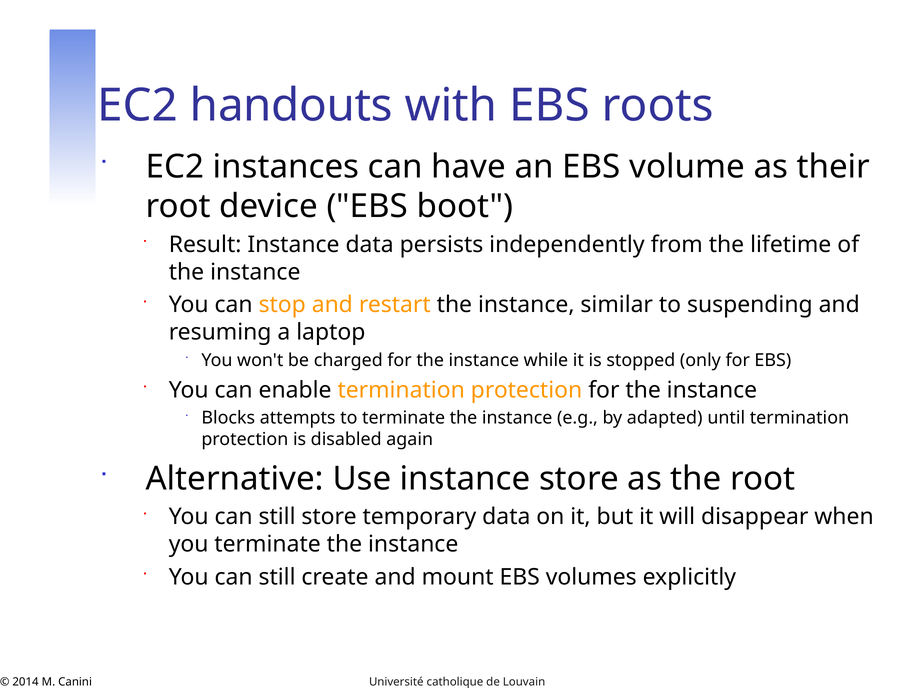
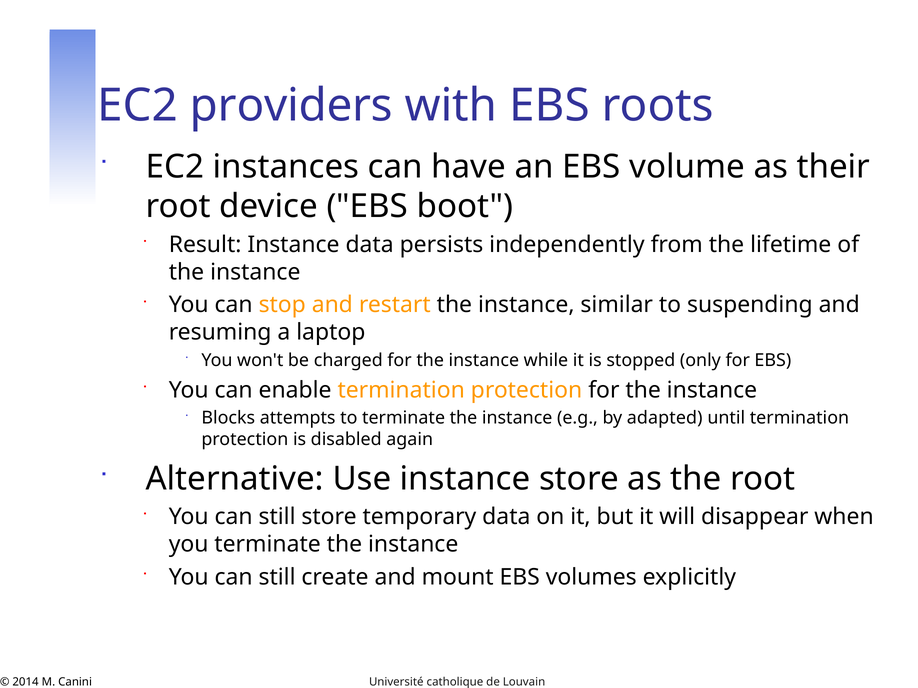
handouts: handouts -> providers
